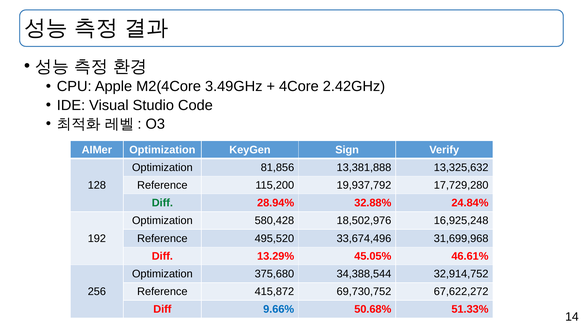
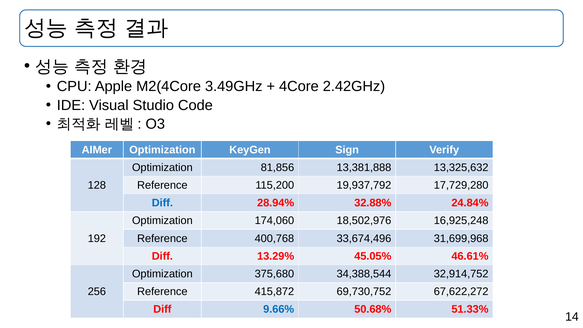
Diff at (162, 203) colour: green -> blue
580,428: 580,428 -> 174,060
495,520: 495,520 -> 400,768
